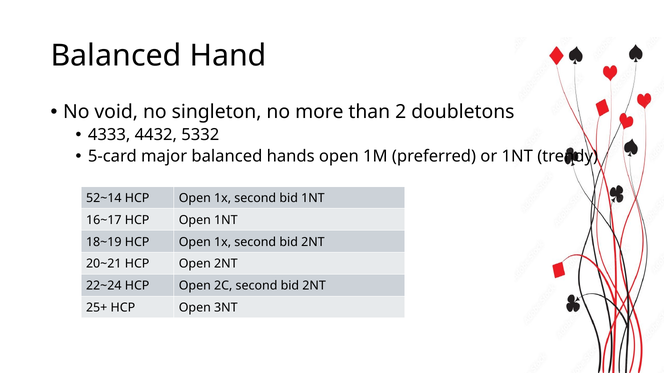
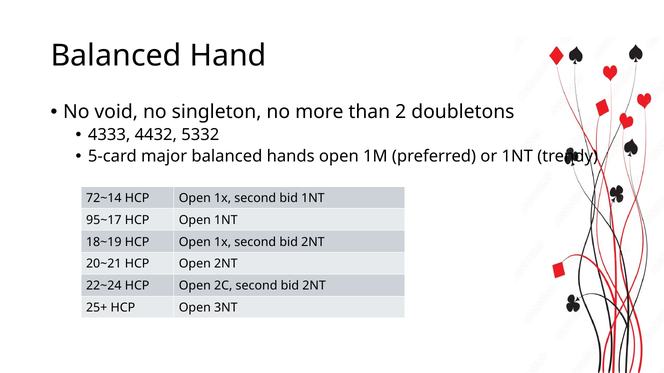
52~14: 52~14 -> 72~14
16~17: 16~17 -> 95~17
